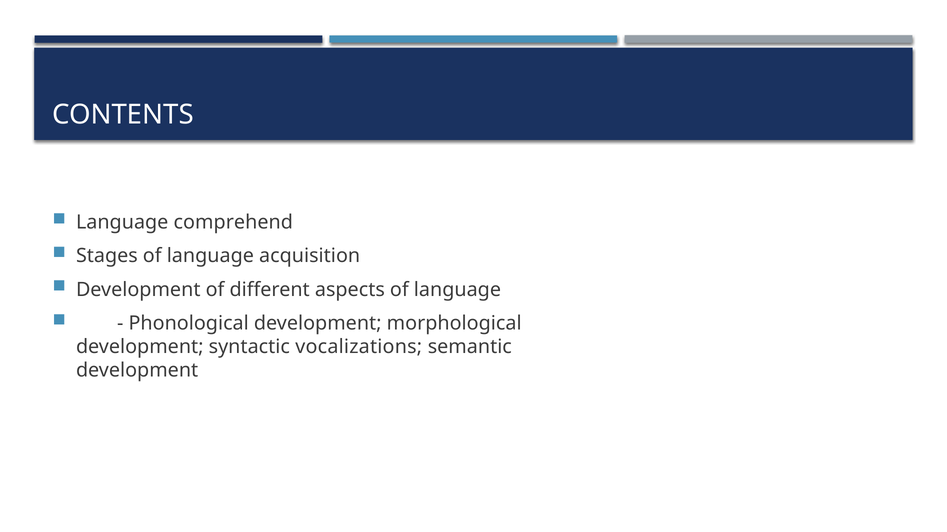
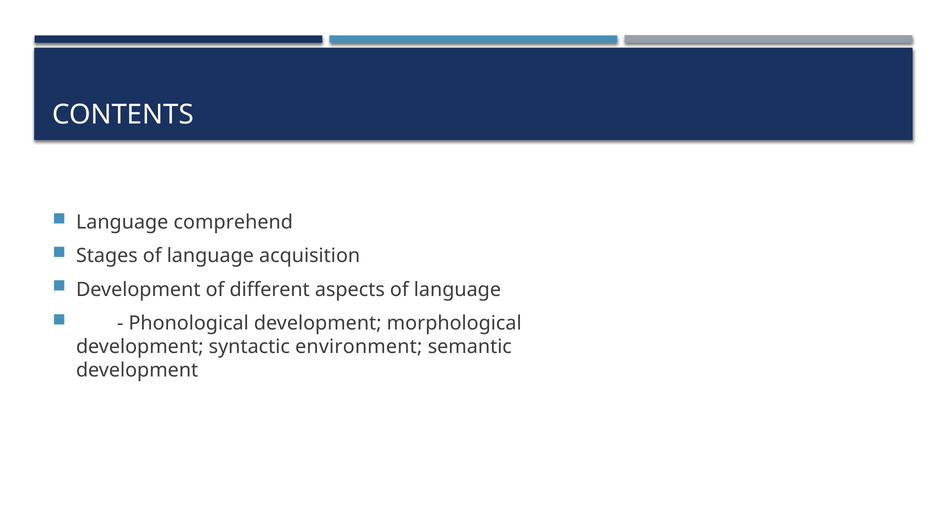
vocalizations: vocalizations -> environment
